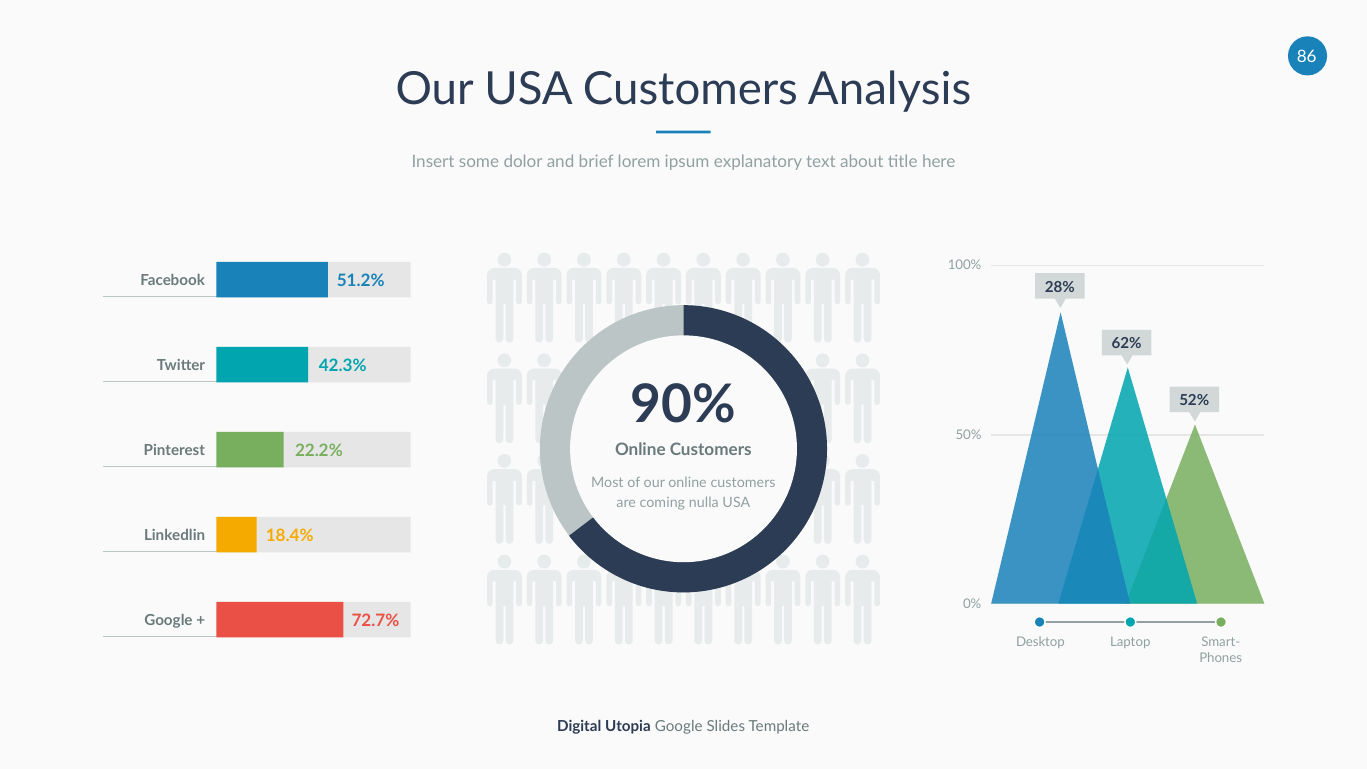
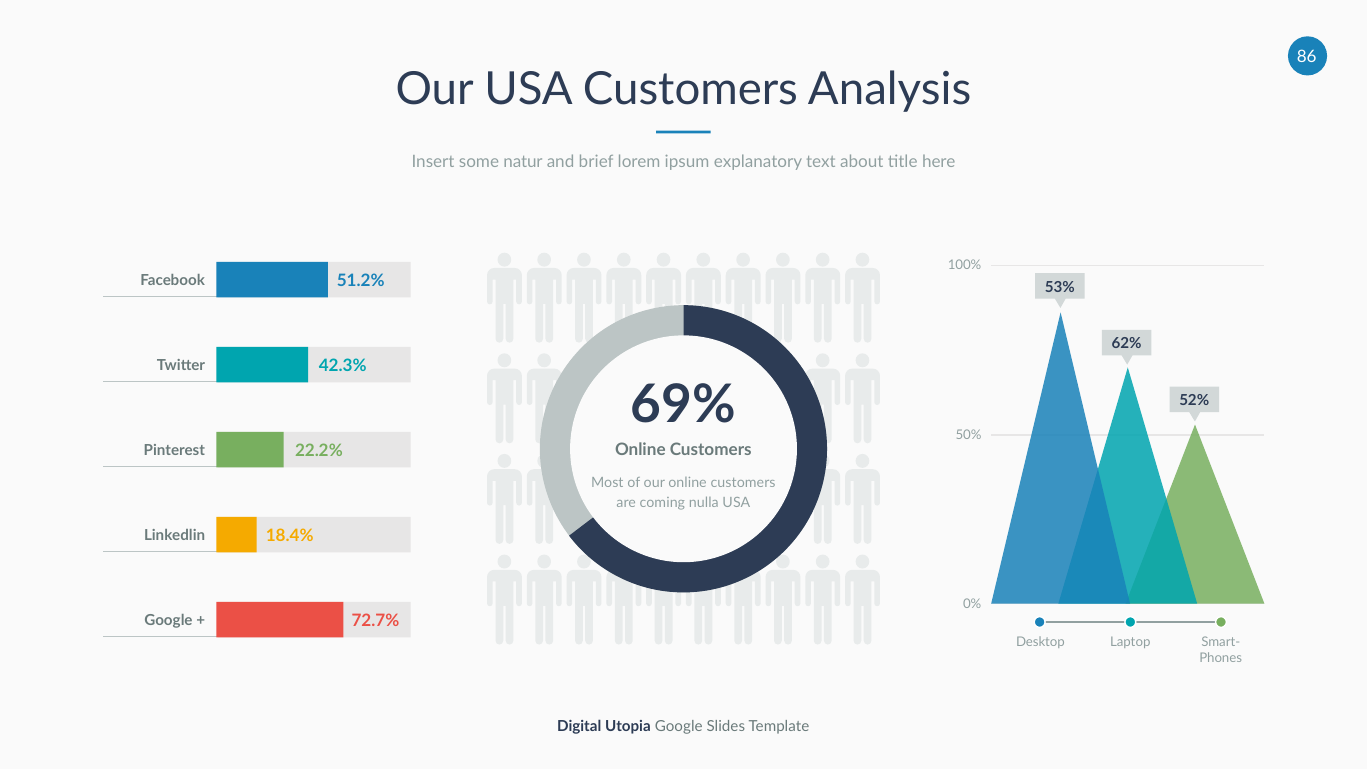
dolor: dolor -> natur
28%: 28% -> 53%
90%: 90% -> 69%
